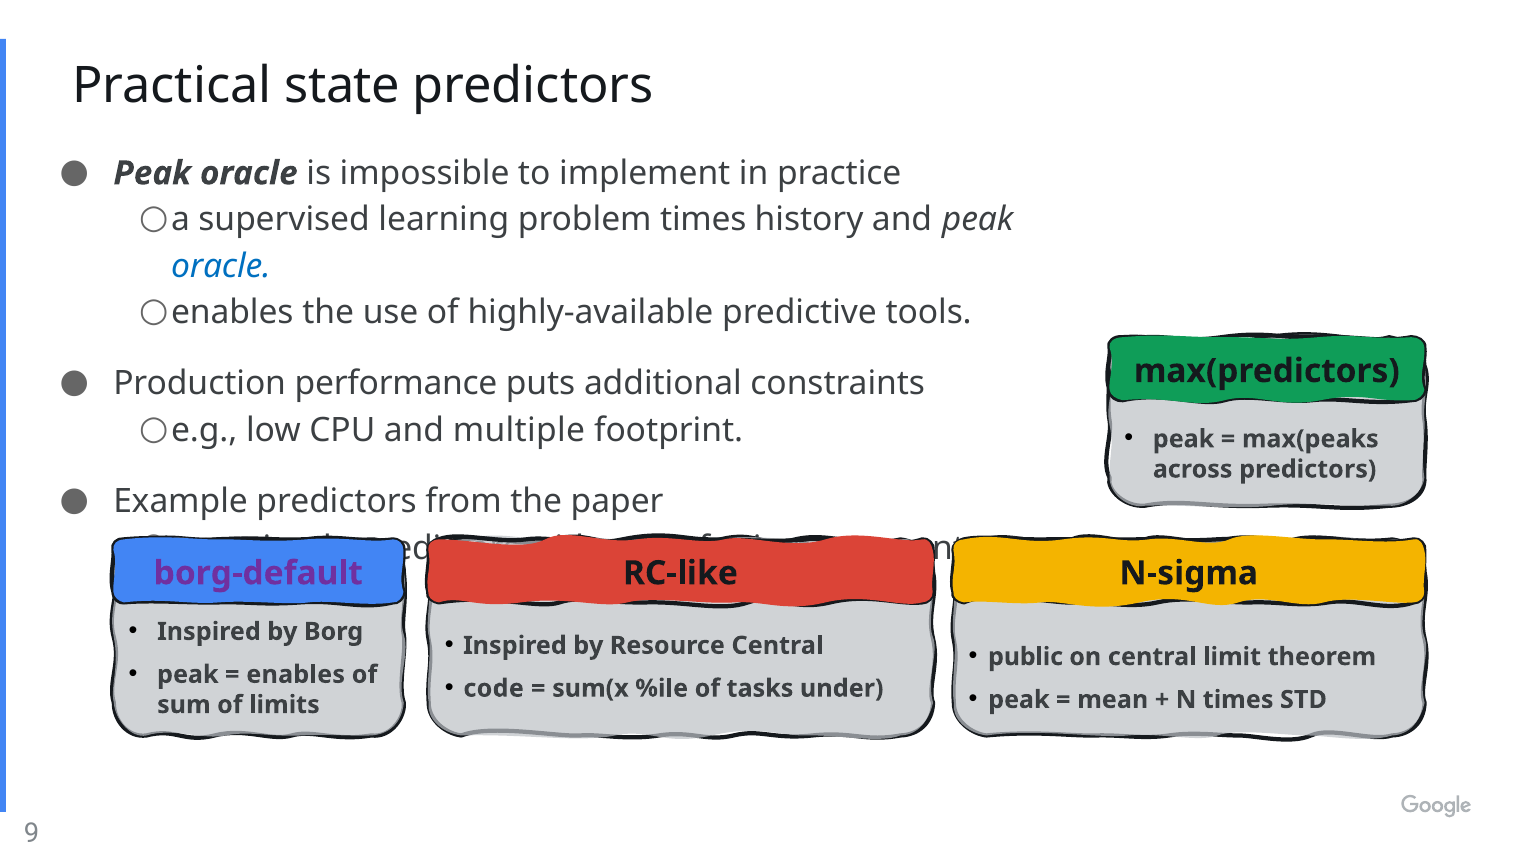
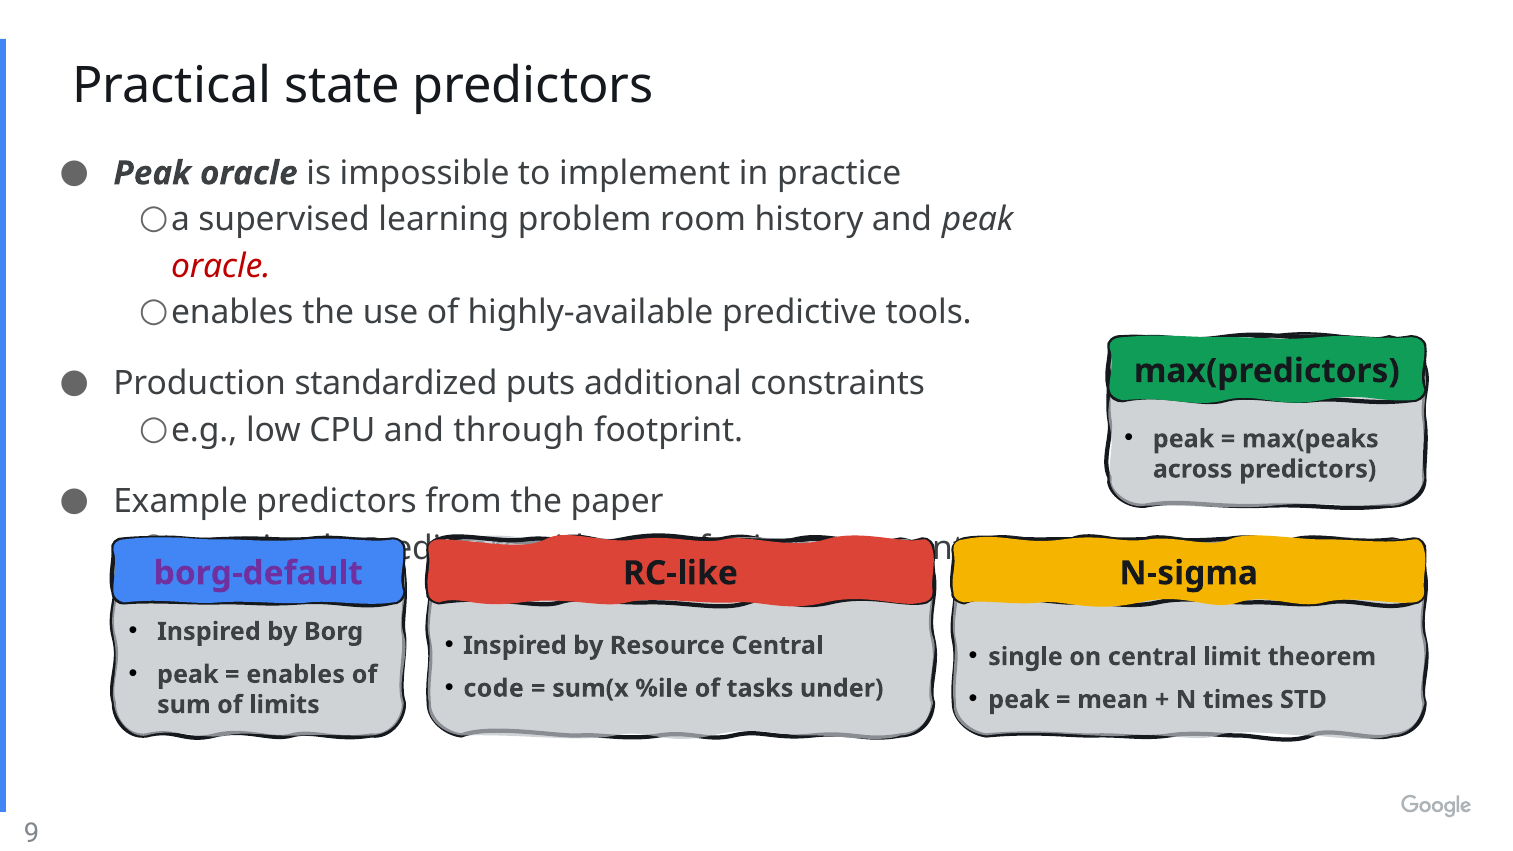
problem times: times -> room
oracle at (221, 266) colour: blue -> red
performance: performance -> standardized
multiple: multiple -> through
public: public -> single
